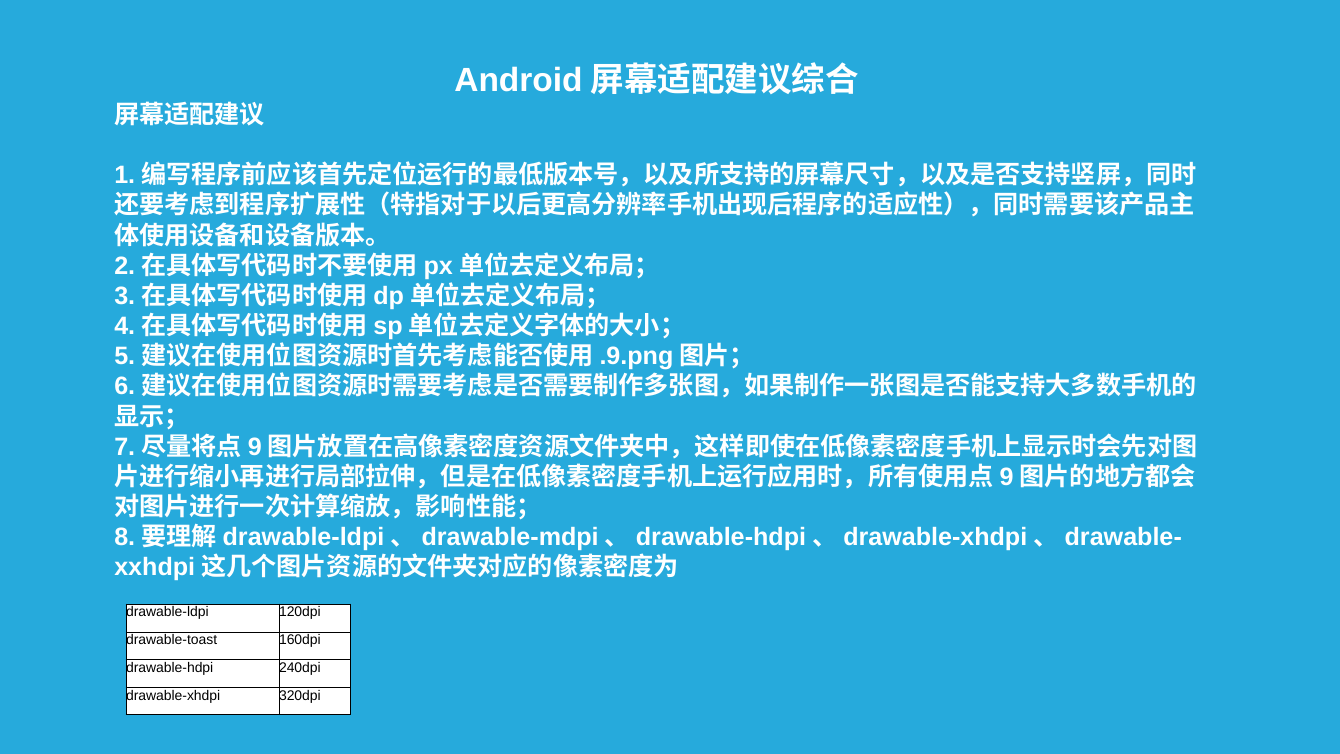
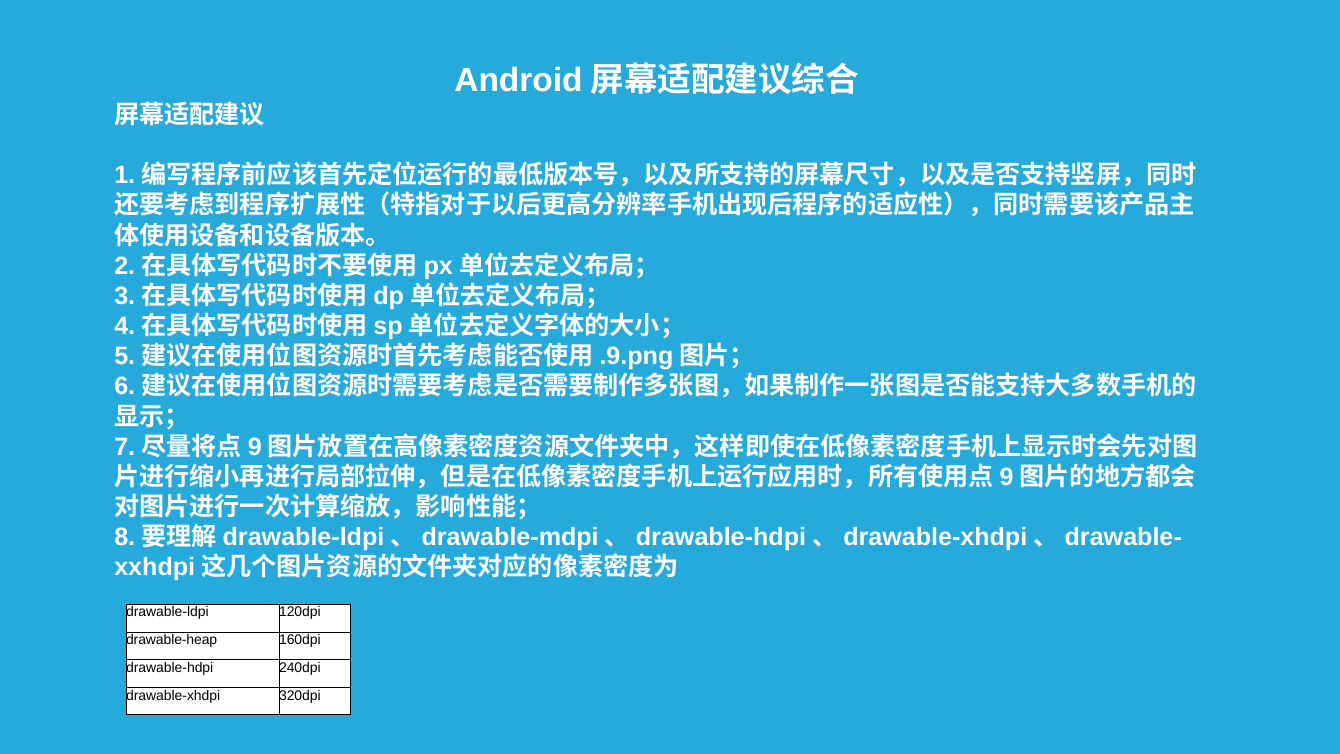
drawable-toast: drawable-toast -> drawable-heap
